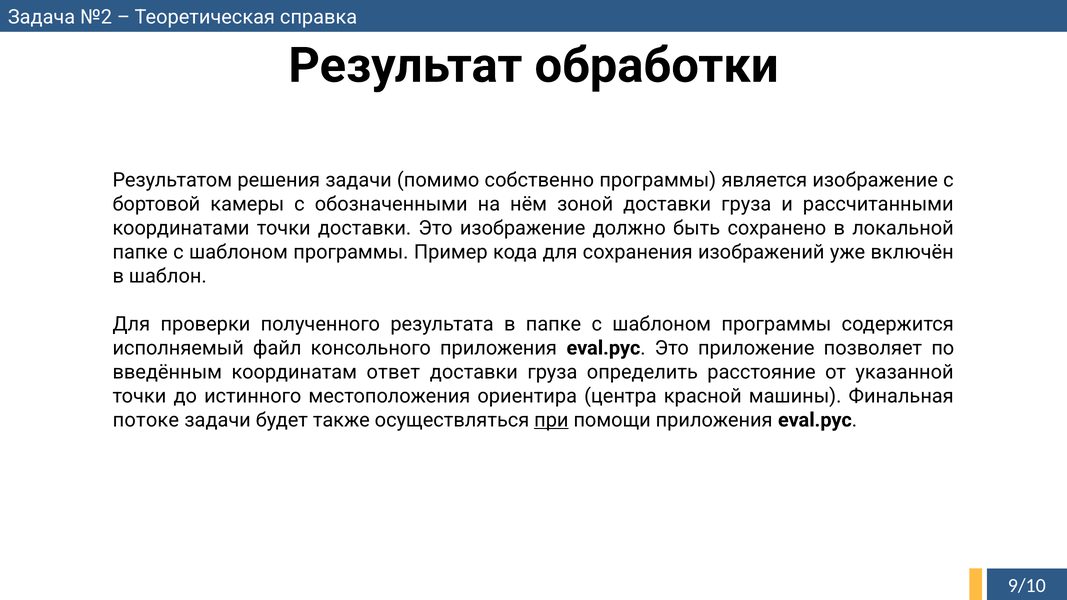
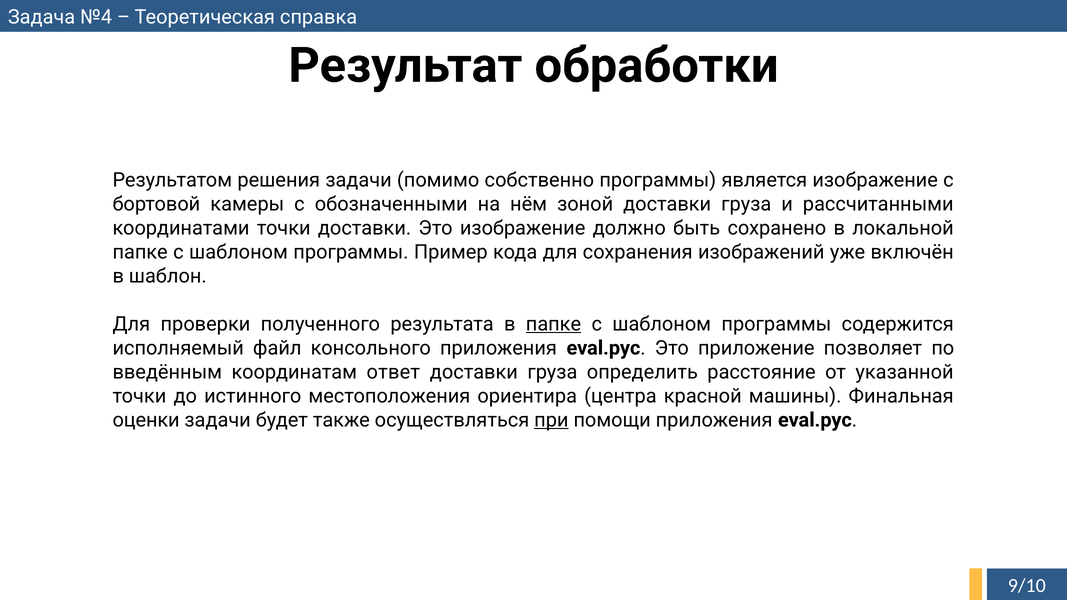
№2: №2 -> №4
папке at (553, 324) underline: none -> present
потоке: потоке -> оценки
